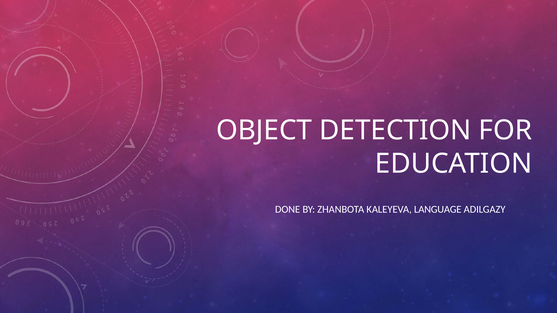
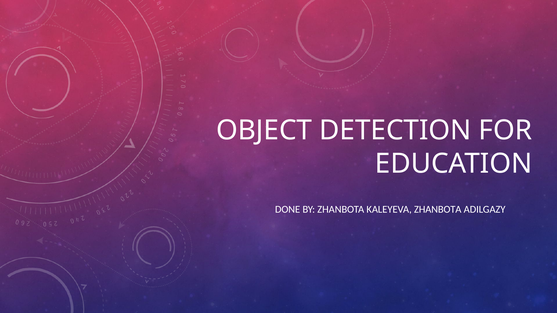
KALEYEVA LANGUAGE: LANGUAGE -> ZHANBOTA
